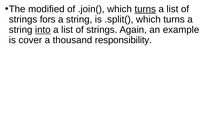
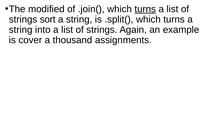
fors: fors -> sort
into underline: present -> none
responsibility: responsibility -> assignments
